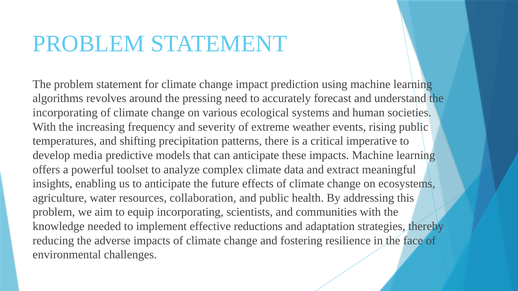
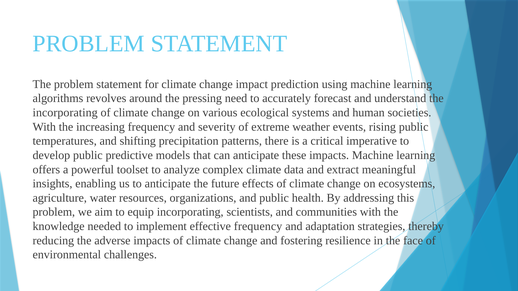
develop media: media -> public
collaboration: collaboration -> organizations
effective reductions: reductions -> frequency
